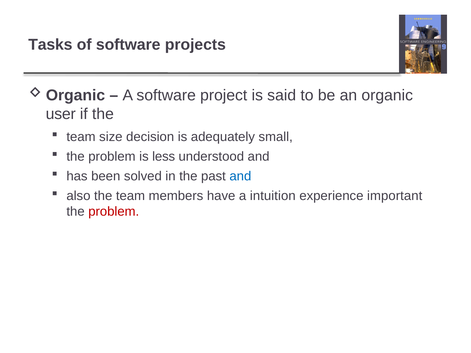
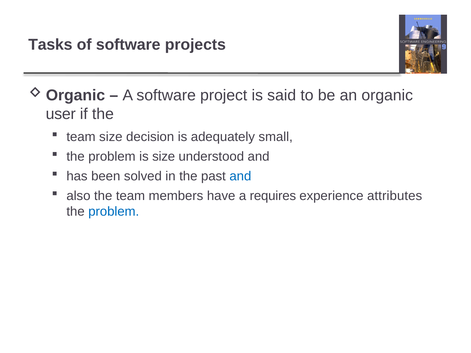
is less: less -> size
intuition: intuition -> requires
important: important -> attributes
problem at (114, 212) colour: red -> blue
